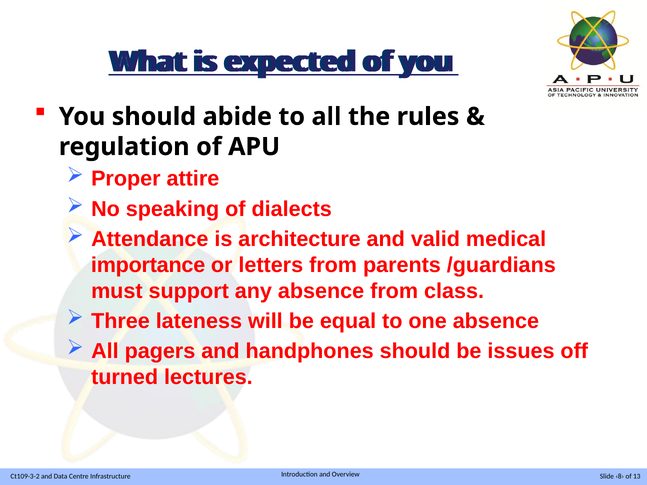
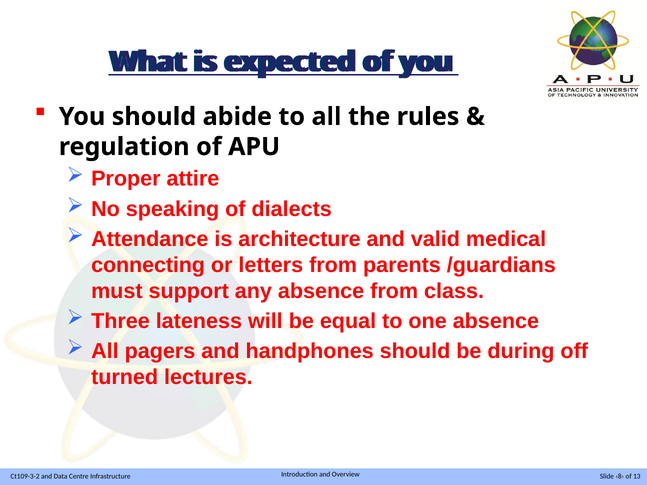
importance: importance -> connecting
issues: issues -> during
